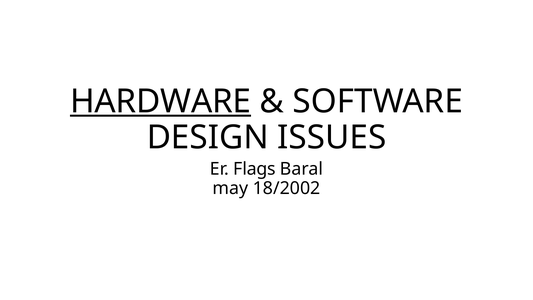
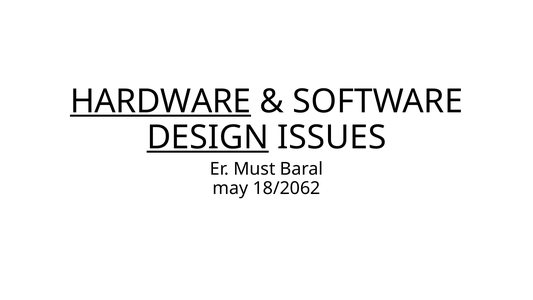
DESIGN underline: none -> present
Flags: Flags -> Must
18/2002: 18/2002 -> 18/2062
